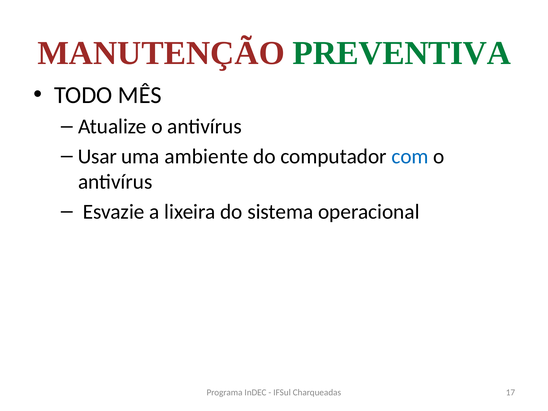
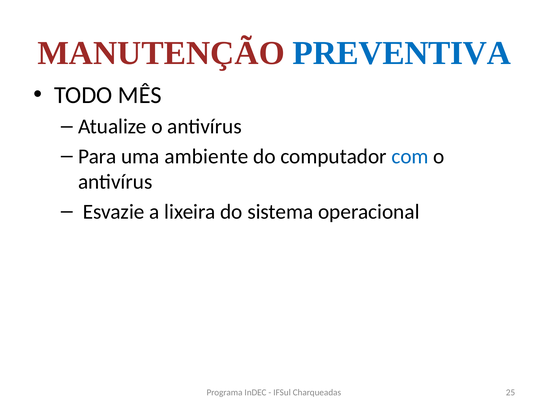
PREVENTIVA colour: green -> blue
Usar: Usar -> Para
17: 17 -> 25
